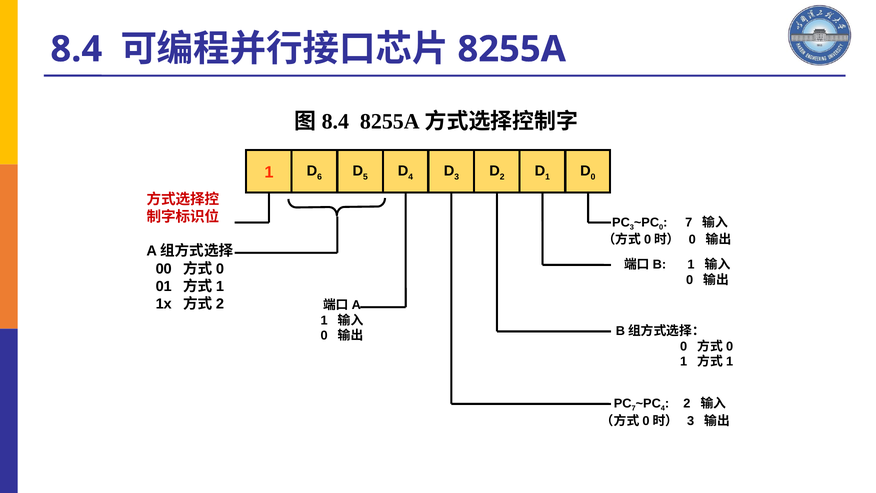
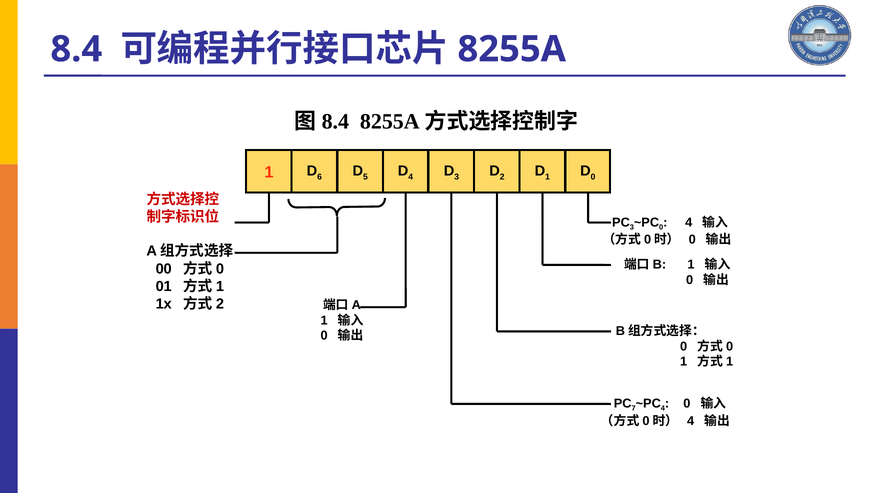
7 at (689, 222): 7 -> 4
2 at (687, 403): 2 -> 0
3 at (691, 421): 3 -> 4
